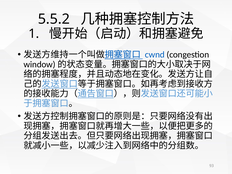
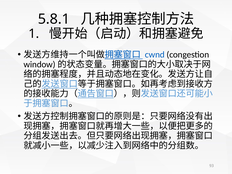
5.5.2: 5.5.2 -> 5.8.1
